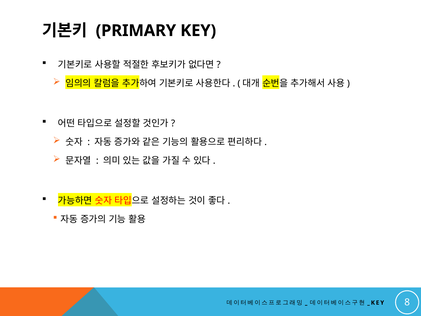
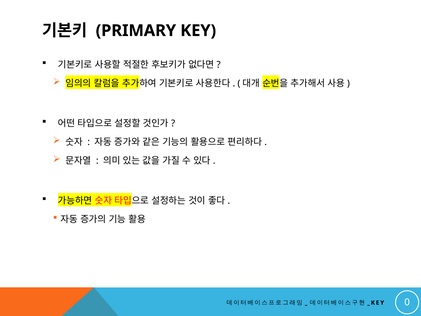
8: 8 -> 0
